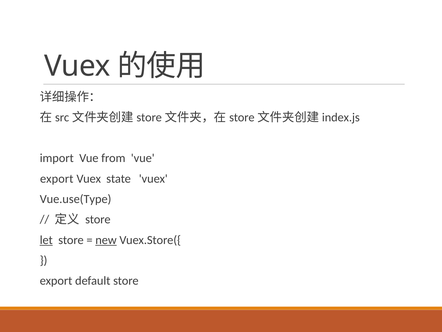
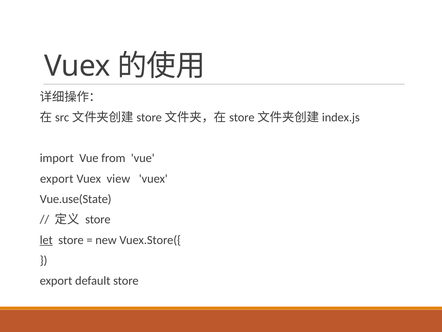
state: state -> view
Vue.use(Type: Vue.use(Type -> Vue.use(State
new underline: present -> none
